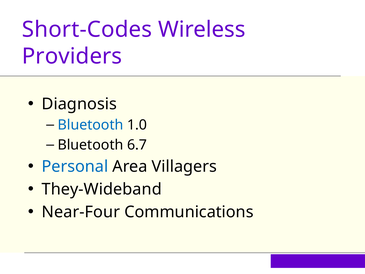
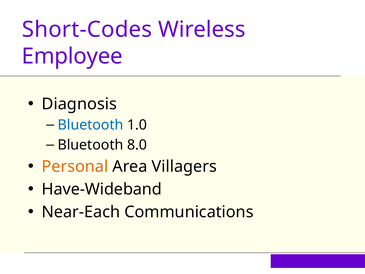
Providers: Providers -> Employee
6.7: 6.7 -> 8.0
Personal colour: blue -> orange
They-Wideband: They-Wideband -> Have-Wideband
Near-Four: Near-Four -> Near-Each
